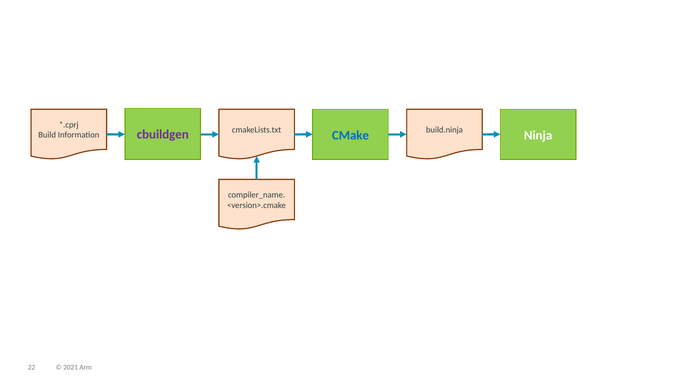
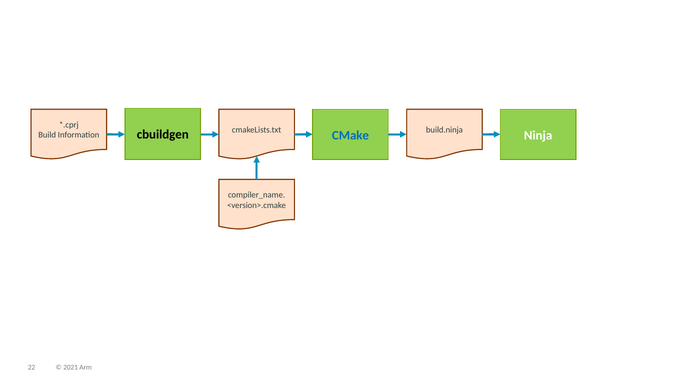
cbuildgen colour: purple -> black
